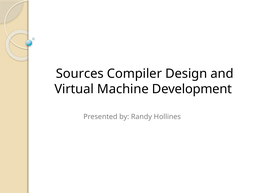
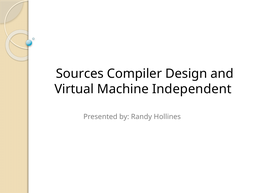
Development: Development -> Independent
